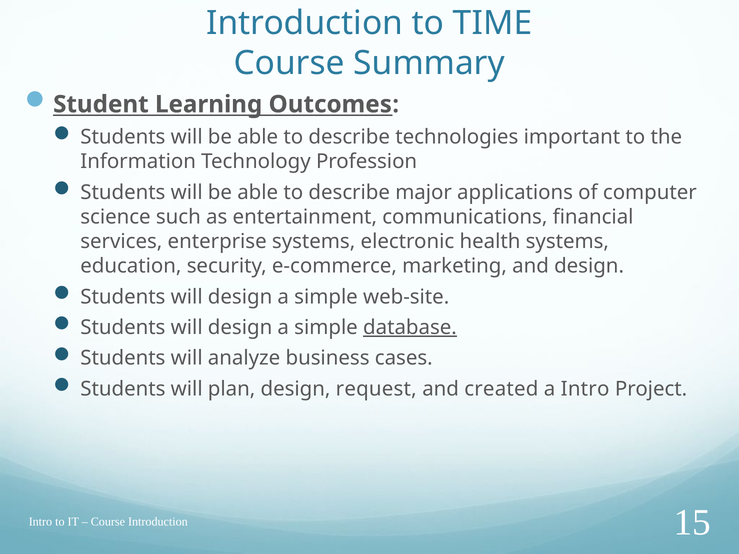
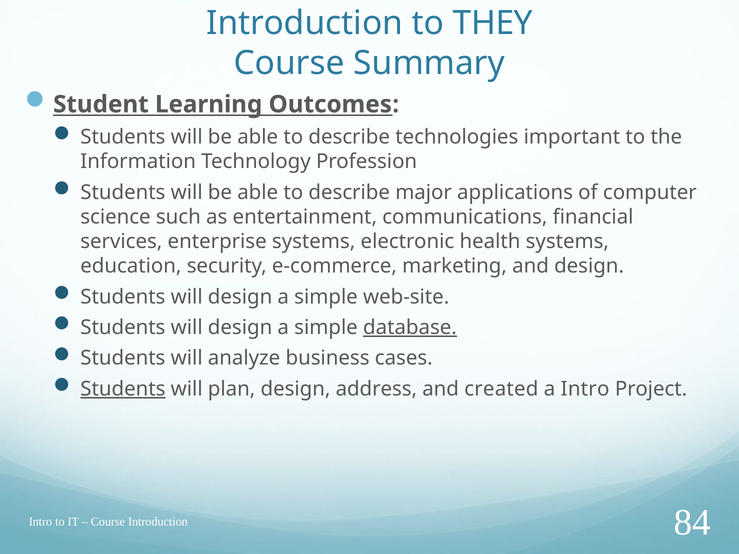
TIME: TIME -> THEY
Students at (123, 389) underline: none -> present
request: request -> address
15: 15 -> 84
